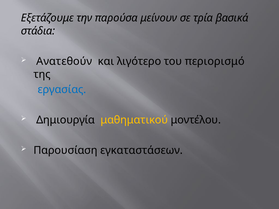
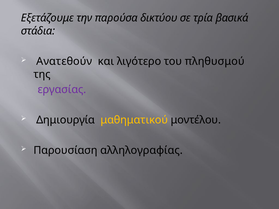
μείνουν: μείνουν -> δικτύου
περιορισμό: περιορισμό -> πληθυσμού
εργασίας colour: blue -> purple
εγκαταστάσεων: εγκαταστάσεων -> αλληλογραφίας
